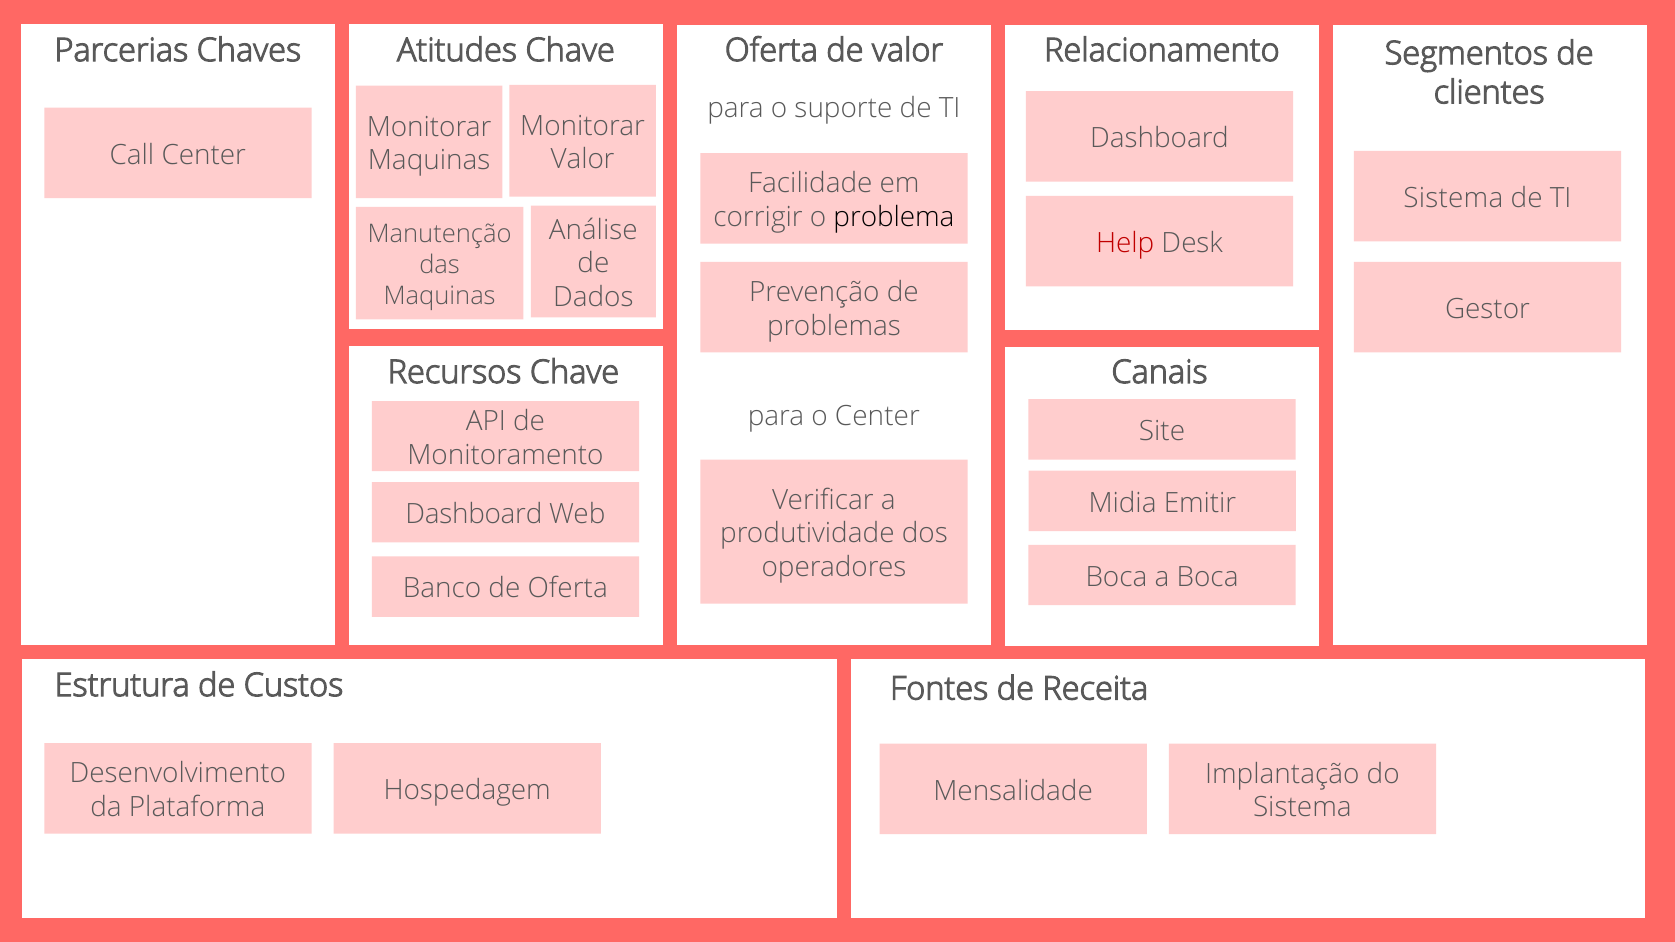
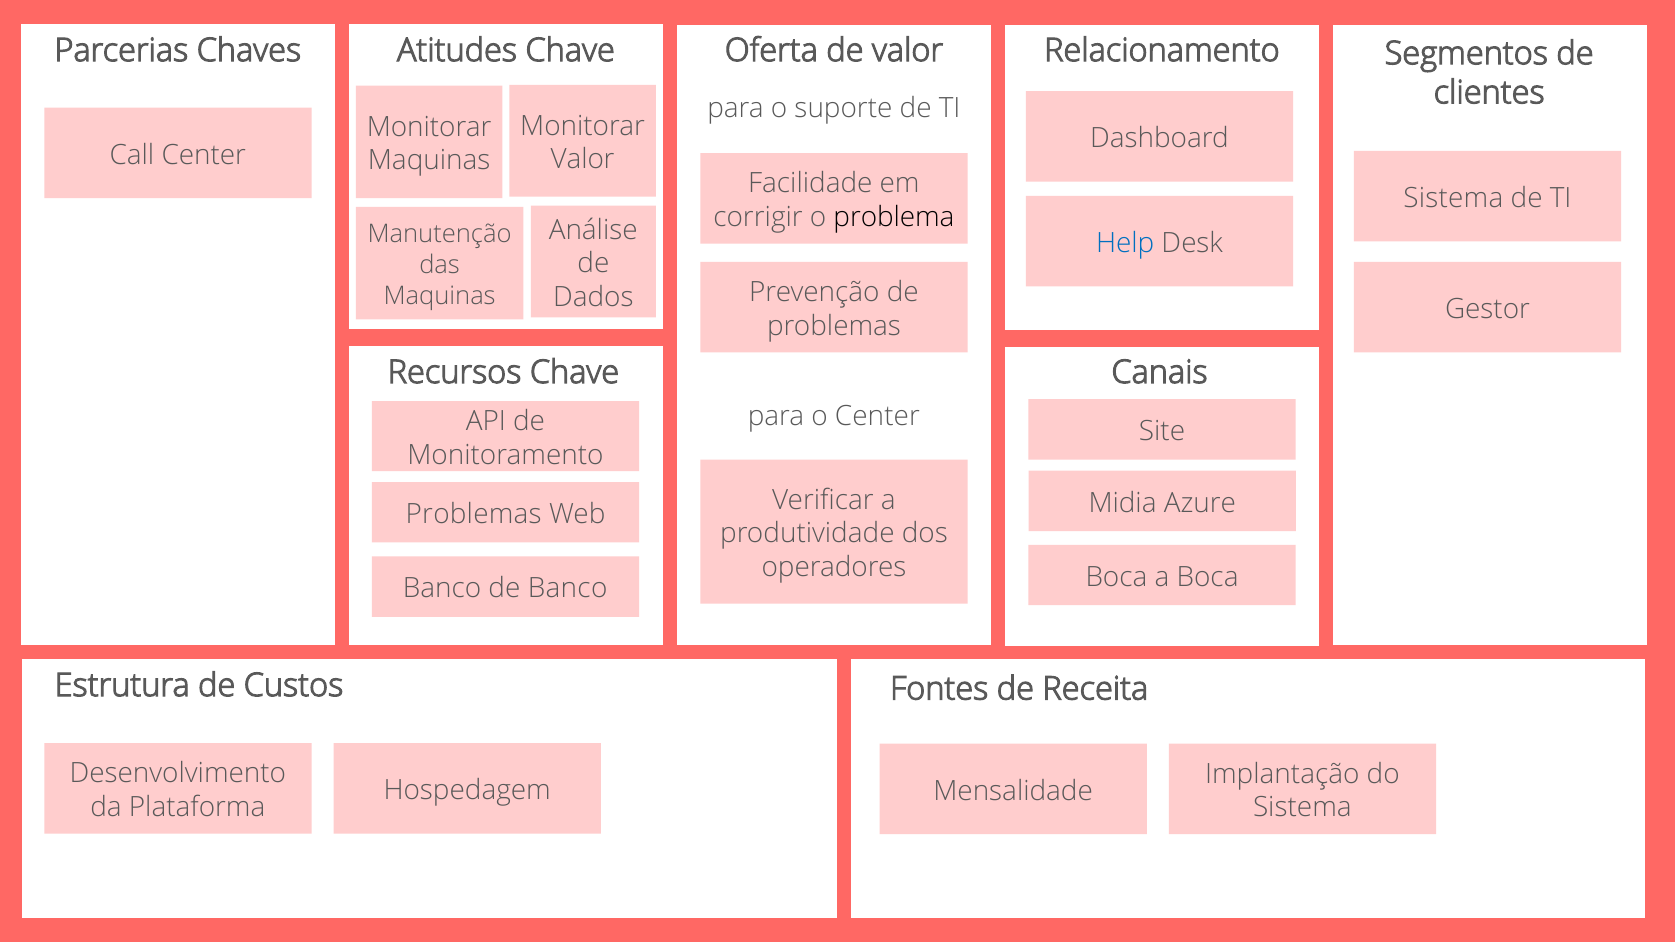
Help colour: red -> blue
Emitir: Emitir -> Azure
Dashboard at (474, 514): Dashboard -> Problemas
de Oferta: Oferta -> Banco
